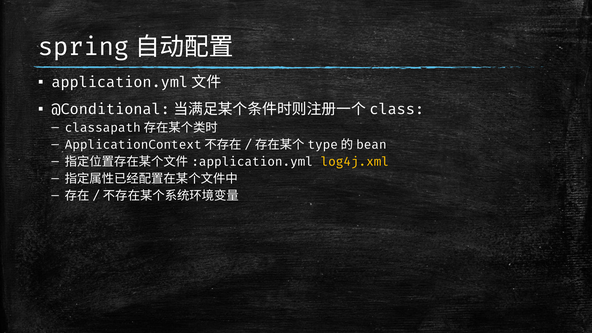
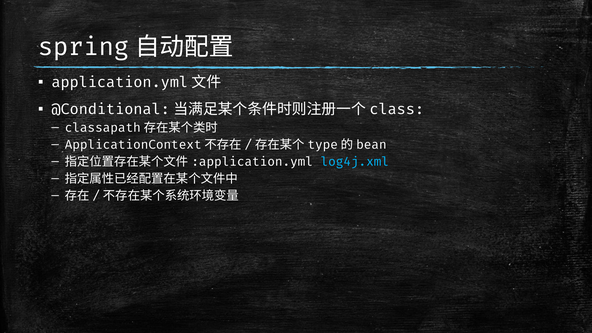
log4j.xml colour: yellow -> light blue
